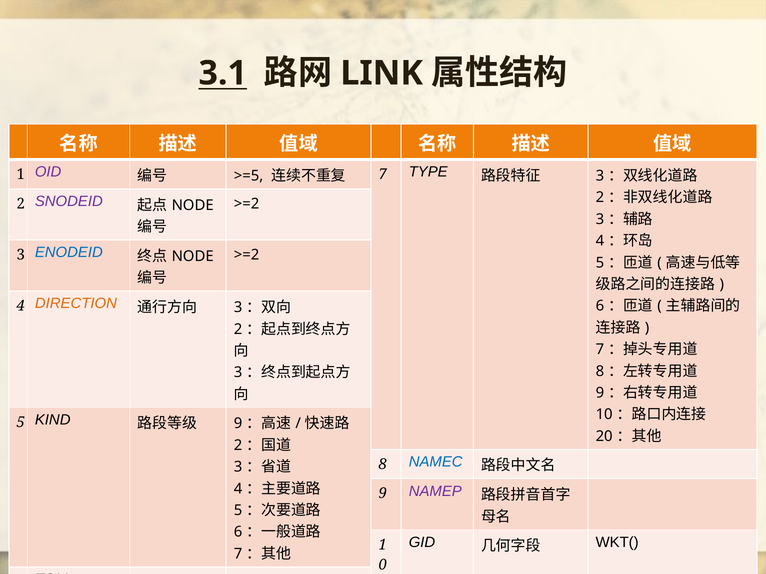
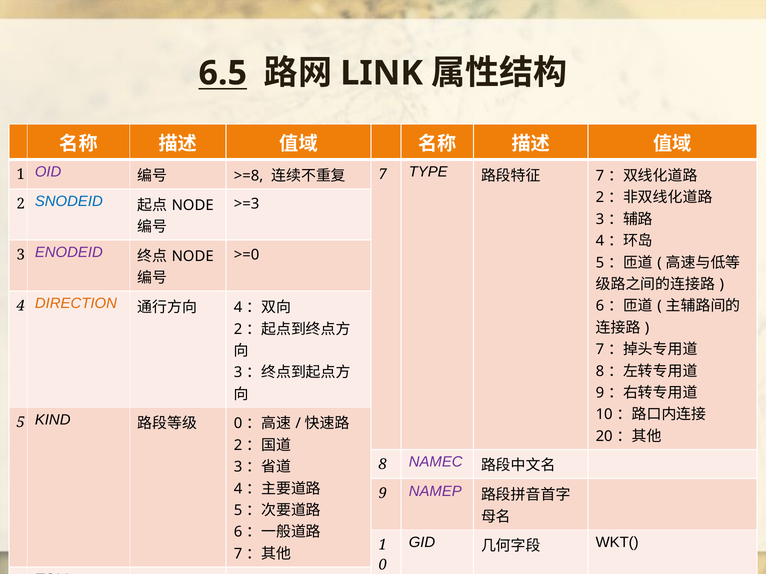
3.1: 3.1 -> 6.5
>=5: >=5 -> >=8
3 at (600, 176): 3 -> 7
SNODEID colour: purple -> blue
>=2 at (247, 204): >=2 -> >=3
ENODEID colour: blue -> purple
>=2 at (247, 255): >=2 -> >=0
3 at (238, 308): 3 -> 4
9 at (238, 424): 9 -> 0
NAMEC colour: blue -> purple
